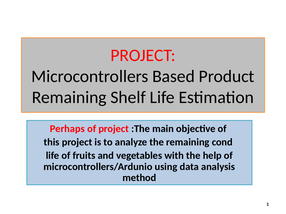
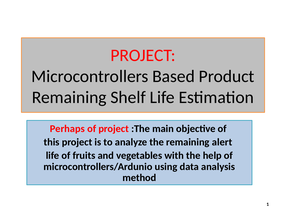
cond: cond -> alert
